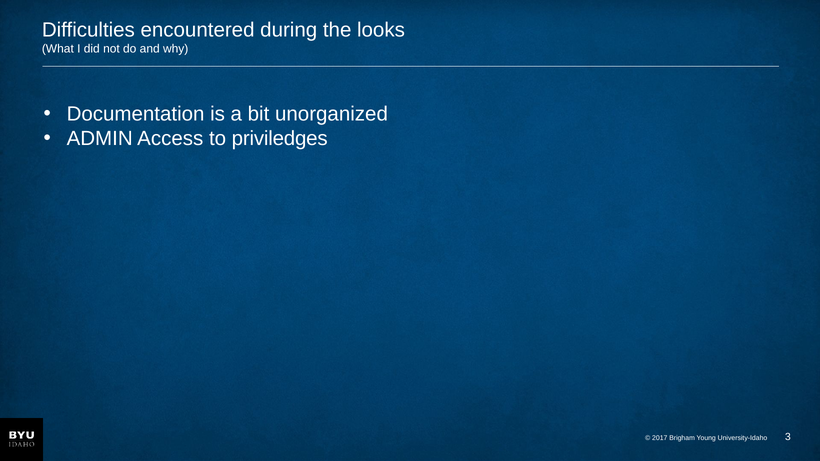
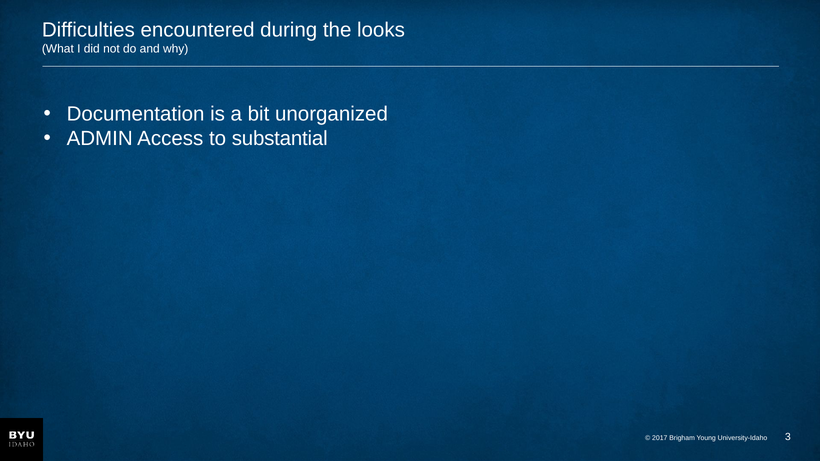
priviledges: priviledges -> substantial
